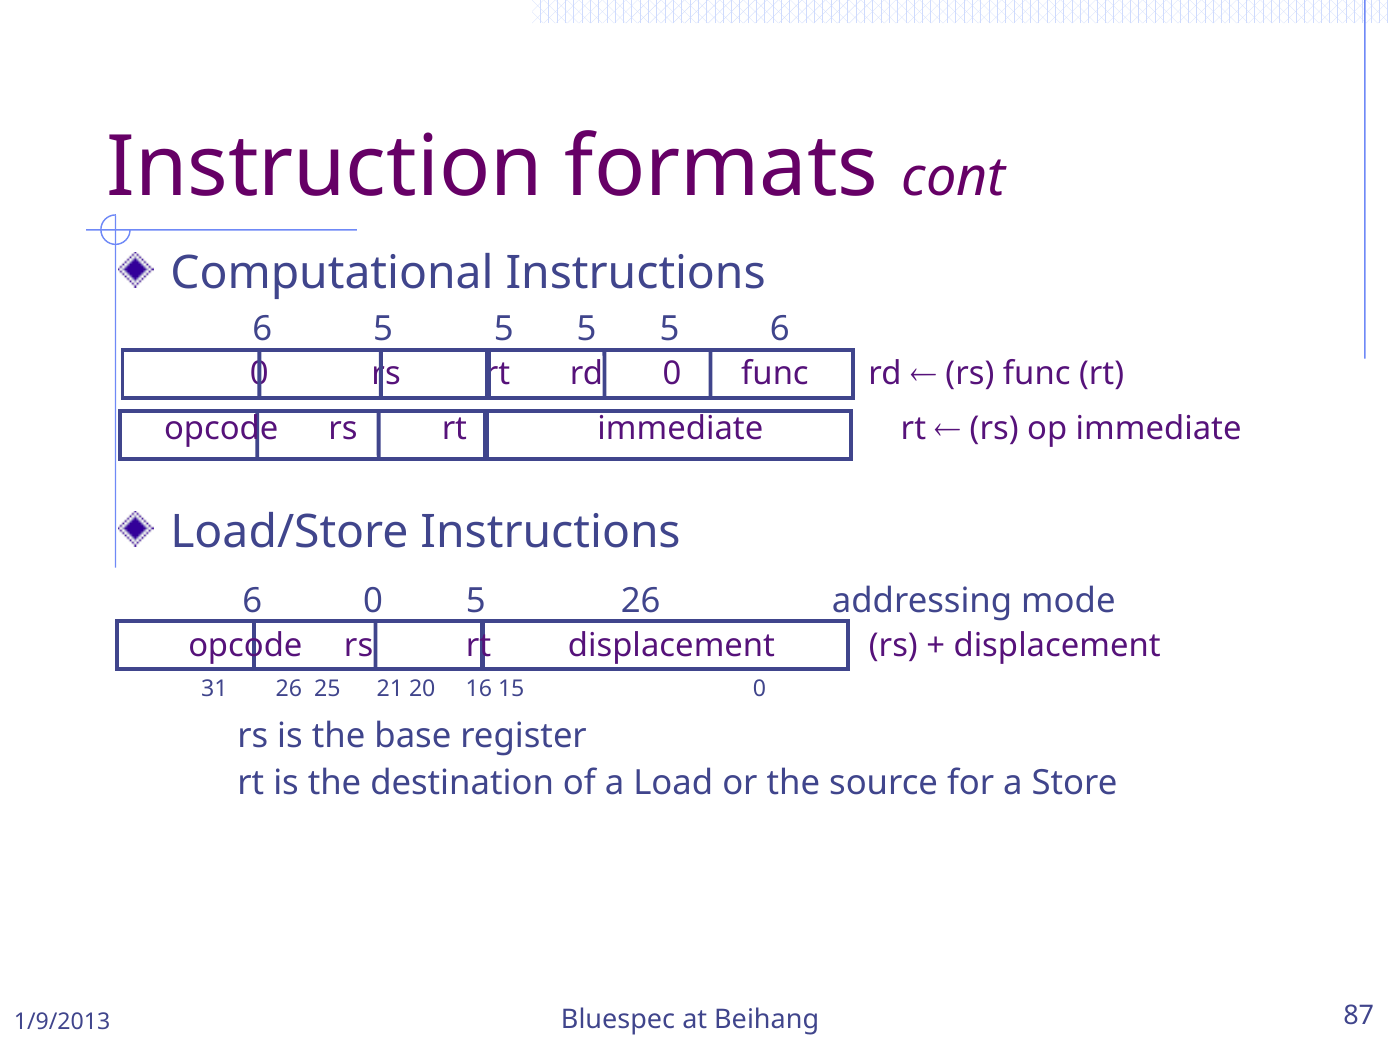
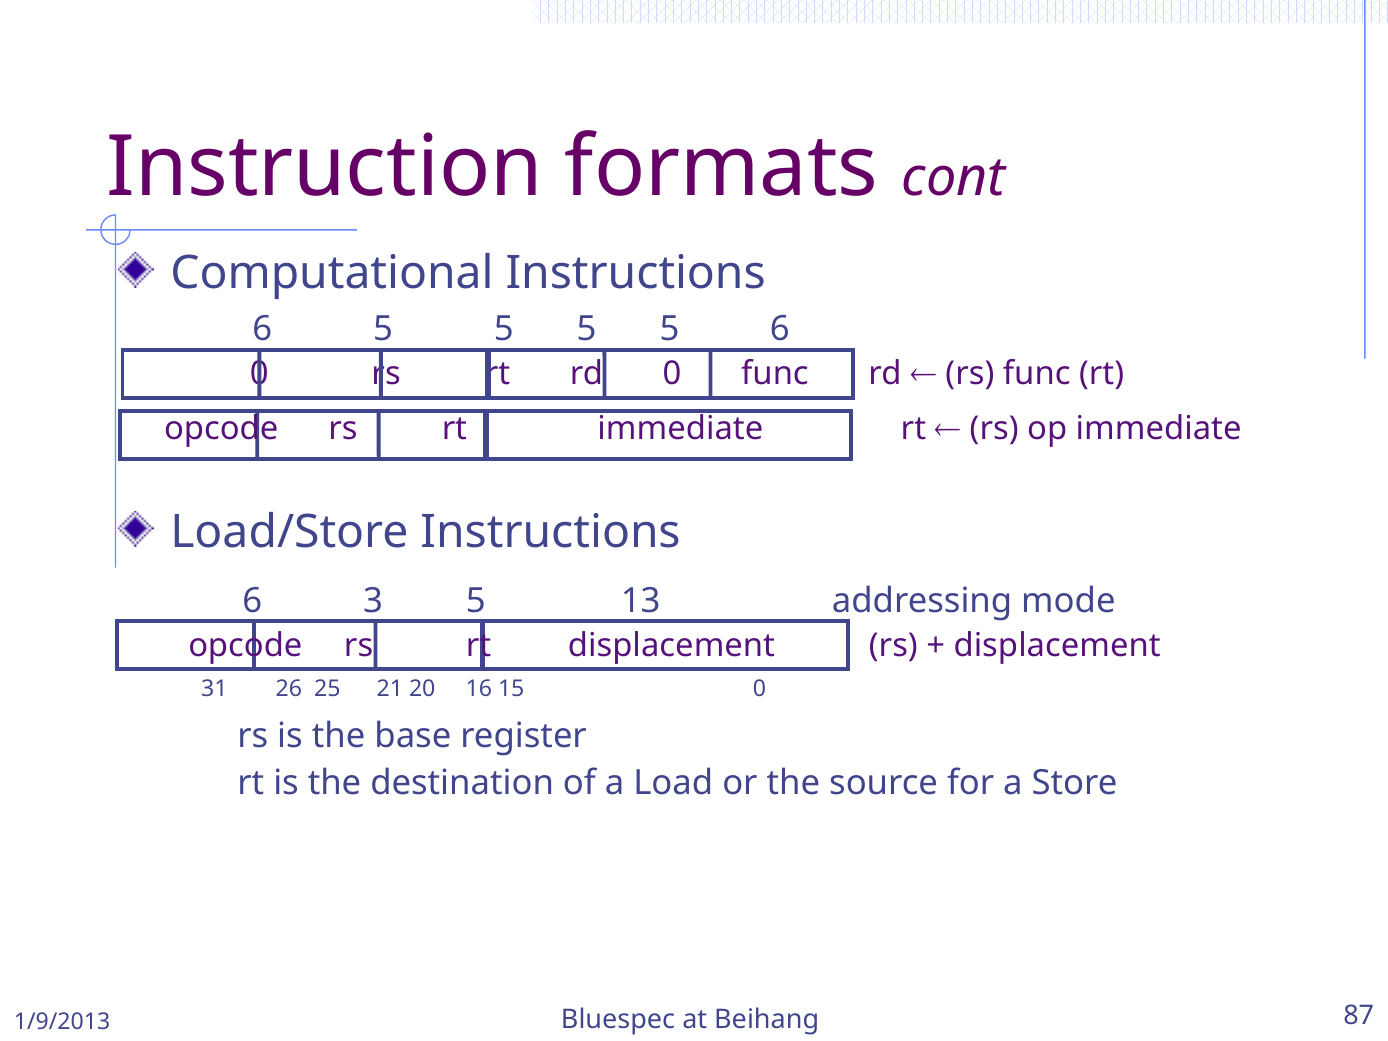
0 at (373, 601): 0 -> 3
5 26: 26 -> 13
